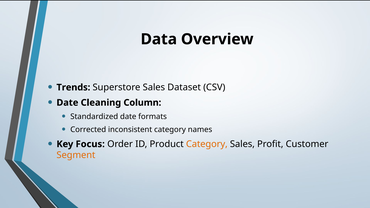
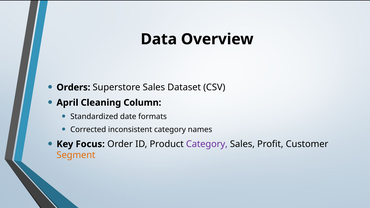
Trends: Trends -> Orders
Date at (67, 103): Date -> April
Category at (207, 144) colour: orange -> purple
